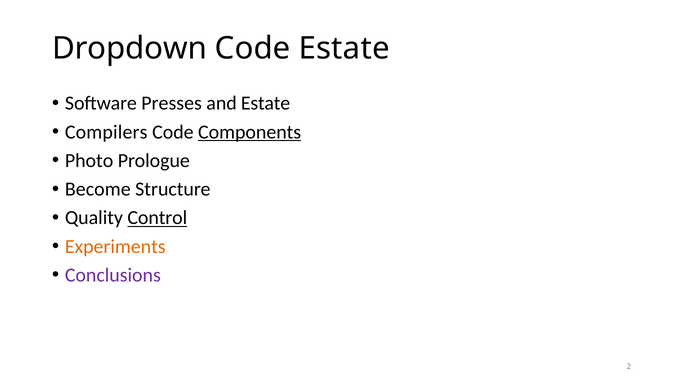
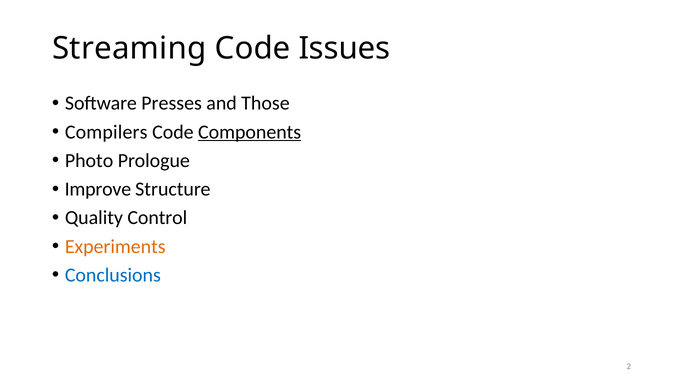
Dropdown: Dropdown -> Streaming
Code Estate: Estate -> Issues
and Estate: Estate -> Those
Become: Become -> Improve
Control underline: present -> none
Conclusions colour: purple -> blue
